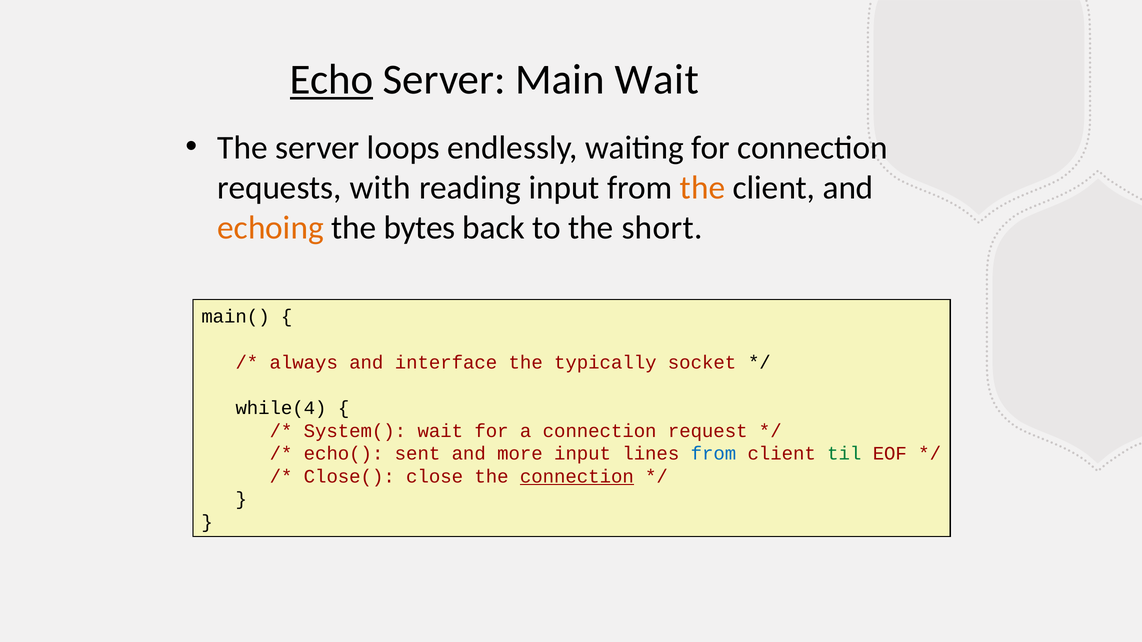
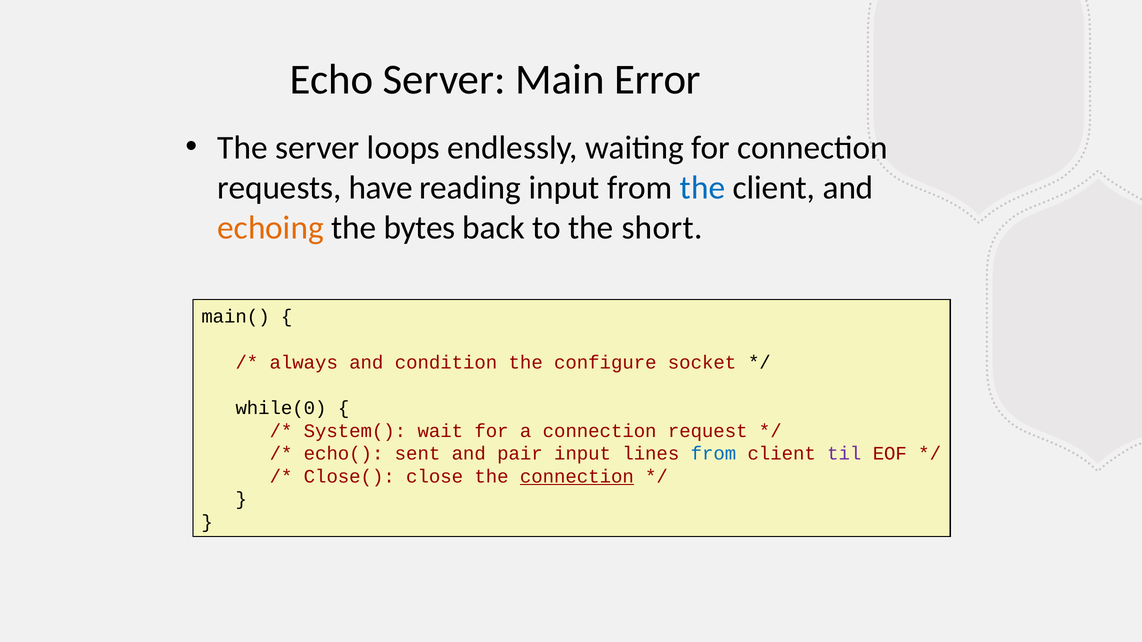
Echo underline: present -> none
Main Wait: Wait -> Error
with: with -> have
the at (703, 188) colour: orange -> blue
interface: interface -> condition
typically: typically -> configure
while(4: while(4 -> while(0
more: more -> pair
til colour: green -> purple
